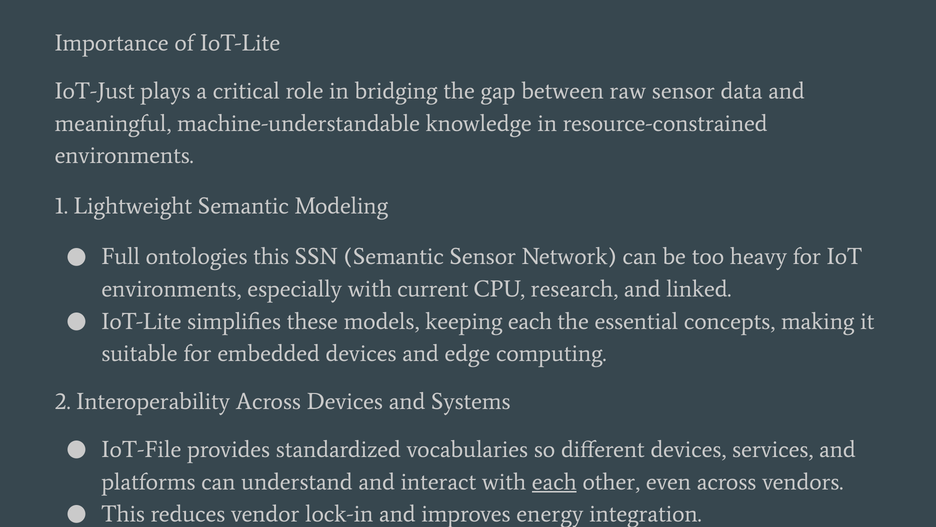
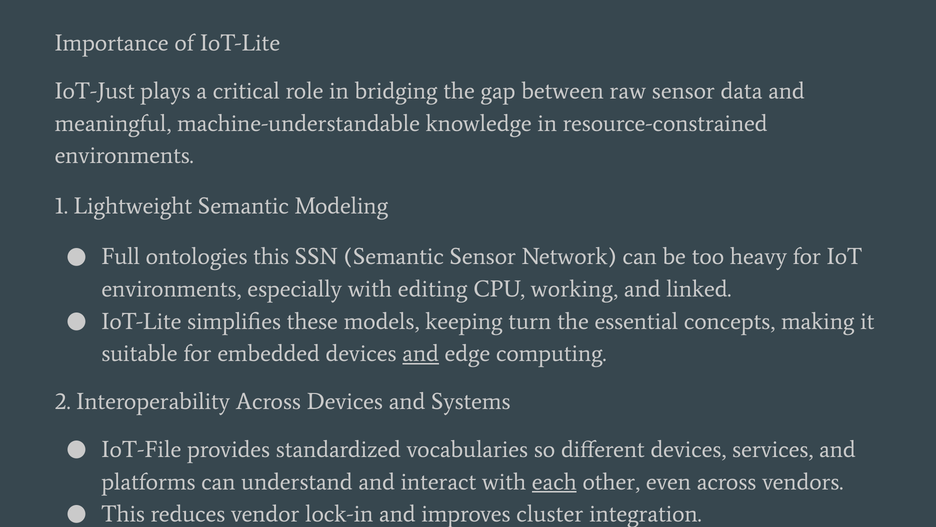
current: current -> editing
research: research -> working
keeping each: each -> turn
and at (421, 353) underline: none -> present
energy: energy -> cluster
